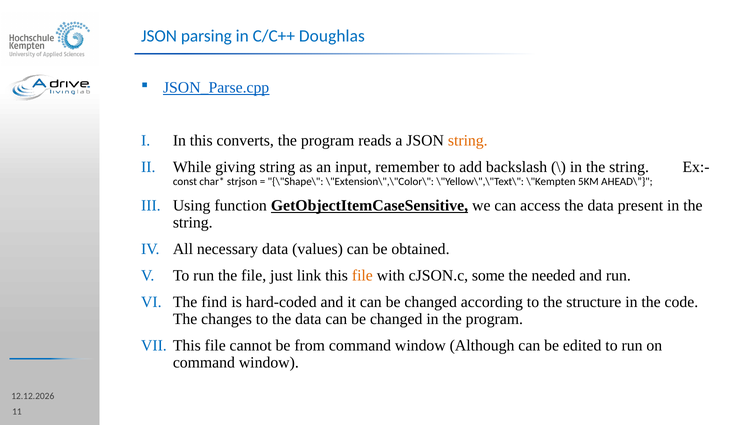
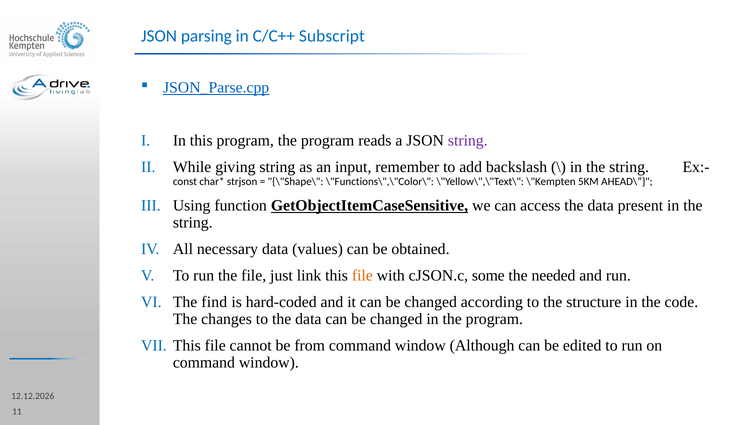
Doughlas: Doughlas -> Subscript
this converts: converts -> program
string at (468, 141) colour: orange -> purple
\"Extension\",\"Color\: \"Extension\",\"Color\ -> \"Functions\",\"Color\
